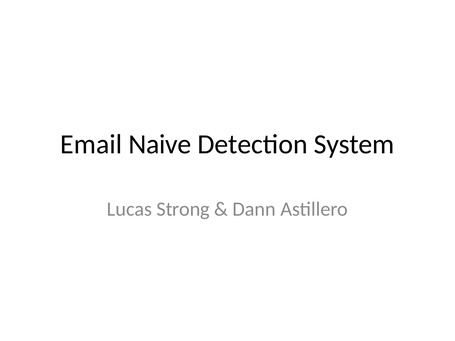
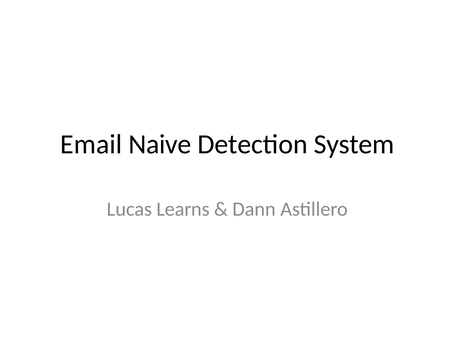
Strong: Strong -> Learns
